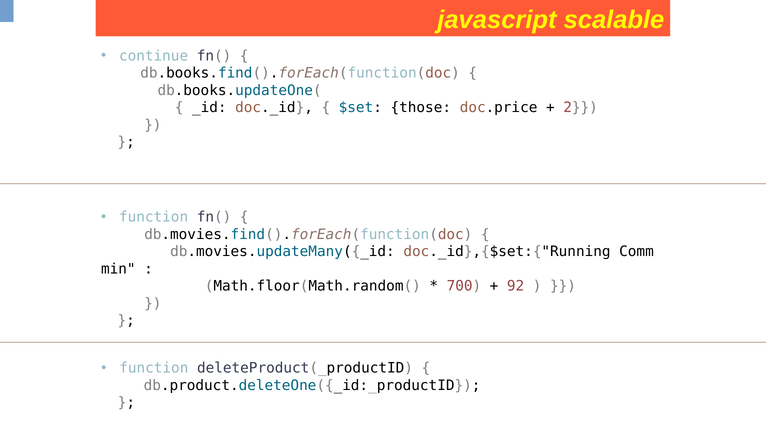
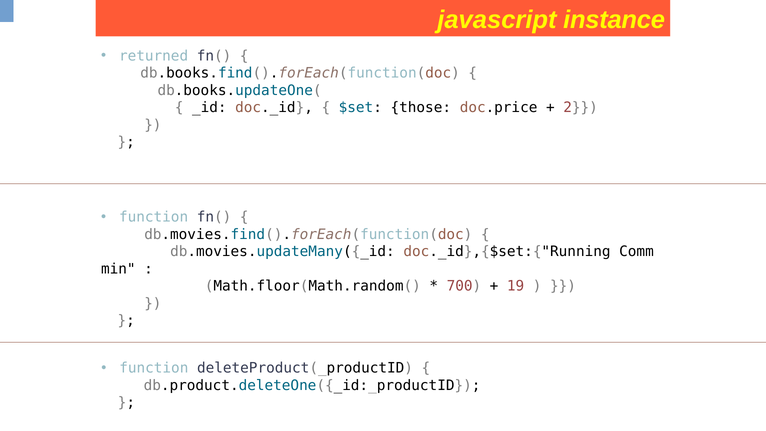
scalable: scalable -> instance
continue: continue -> returned
92: 92 -> 19
